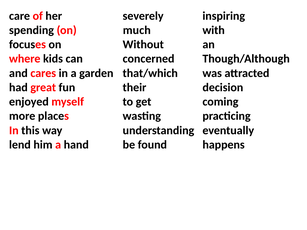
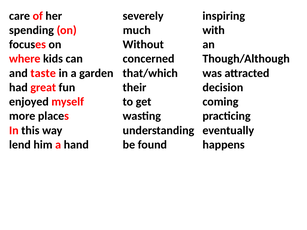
cares: cares -> taste
